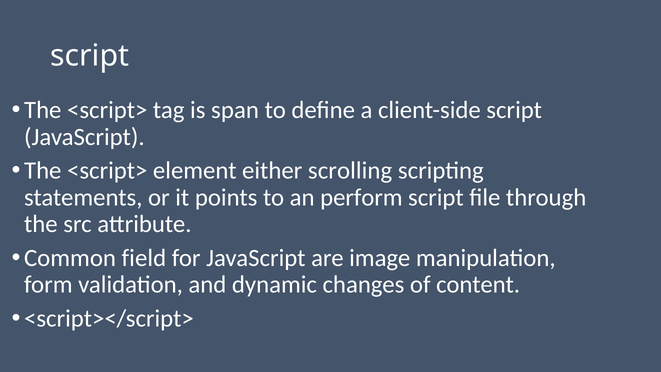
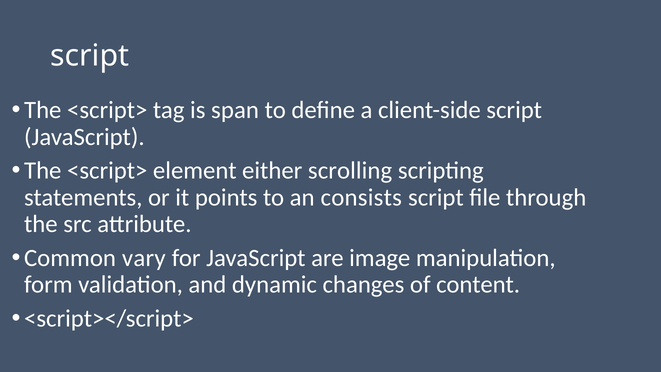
perform: perform -> consists
field: field -> vary
